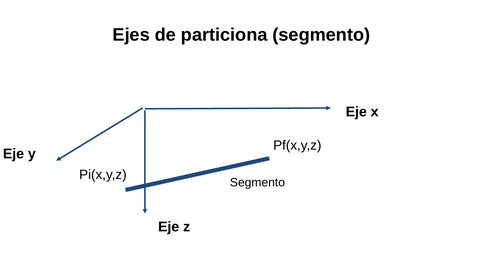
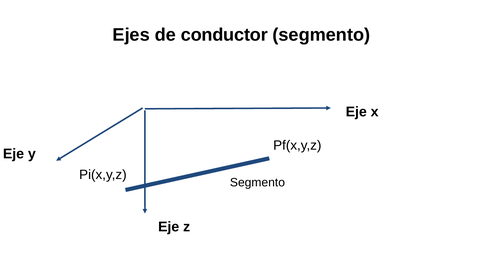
particiona: particiona -> conductor
